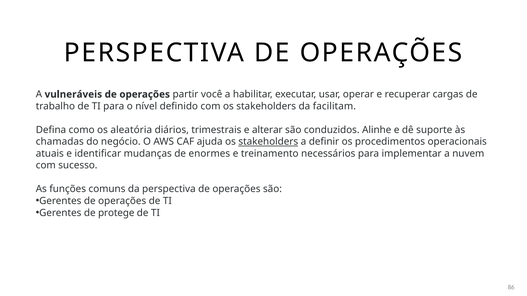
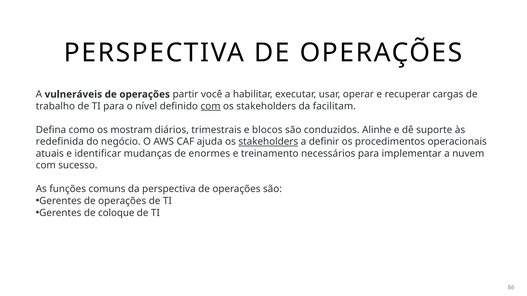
com at (211, 106) underline: none -> present
aleatória: aleatória -> mostram
alterar: alterar -> blocos
chamadas: chamadas -> redefinida
protege: protege -> coloque
